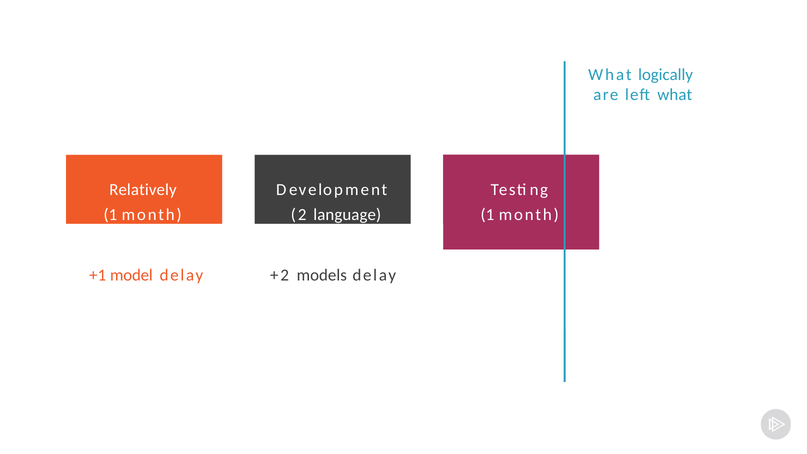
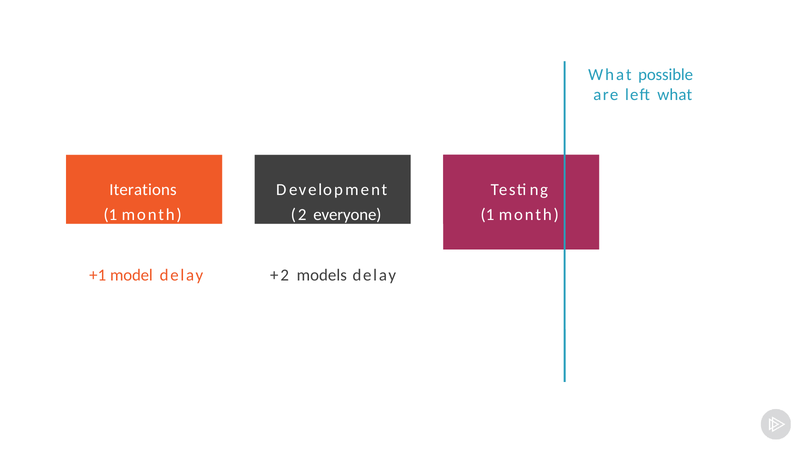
logically: logically -> possible
Relatively: Relatively -> Iterations
language: language -> everyone
